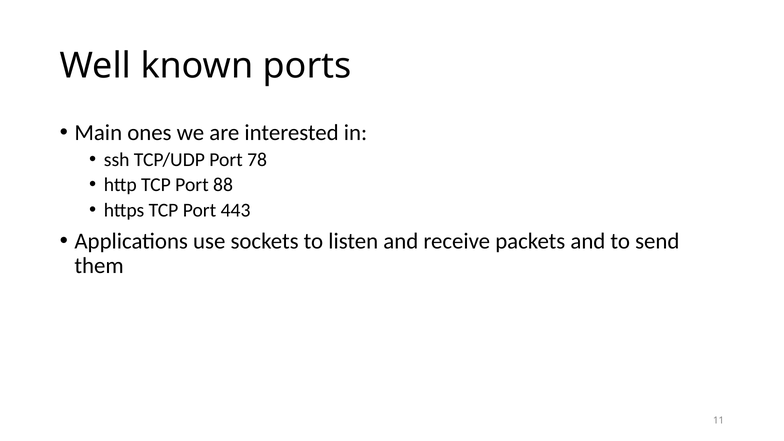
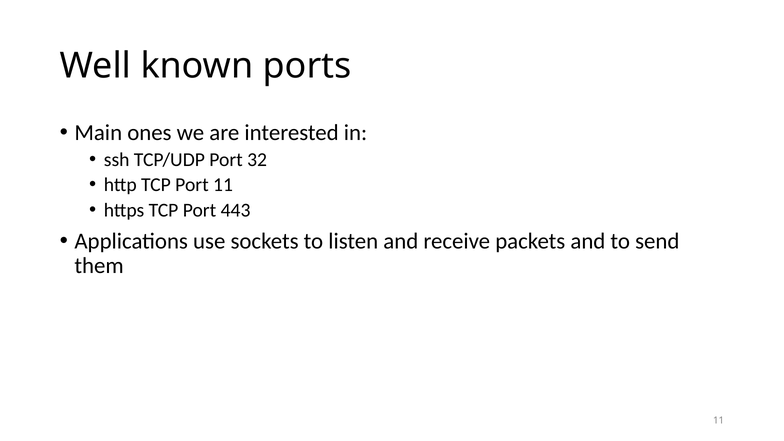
78: 78 -> 32
Port 88: 88 -> 11
